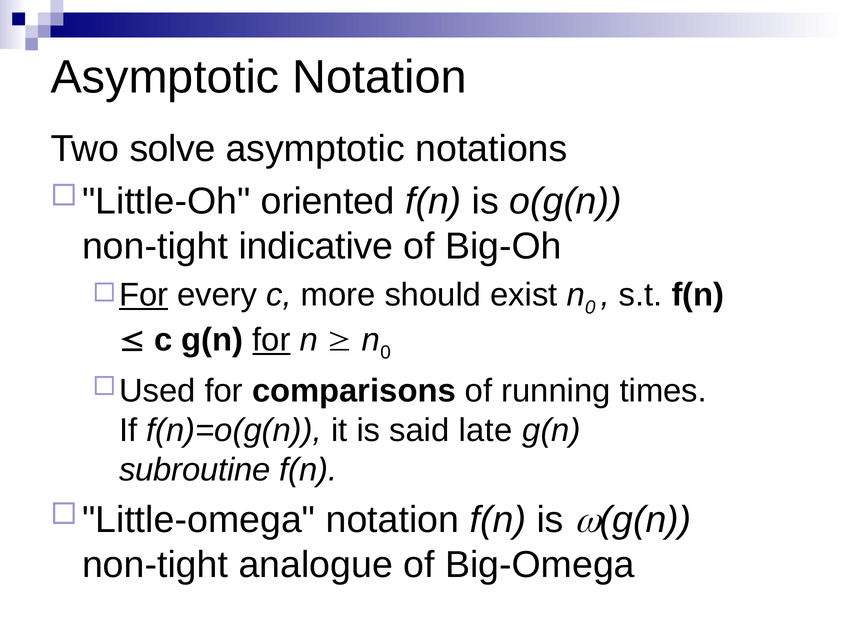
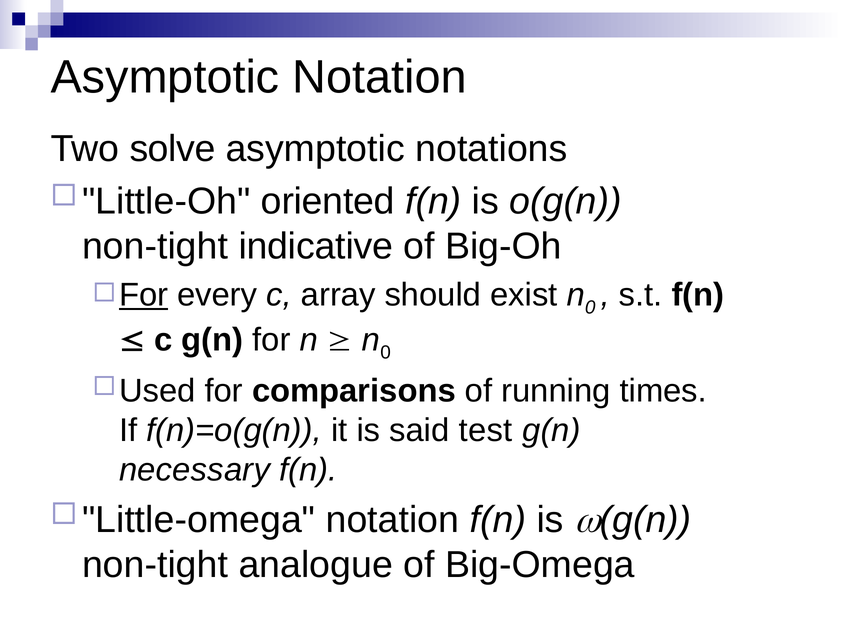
more: more -> array
for at (271, 340) underline: present -> none
late: late -> test
subroutine: subroutine -> necessary
